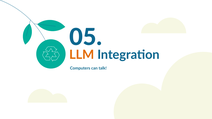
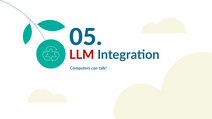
LLM colour: orange -> red
